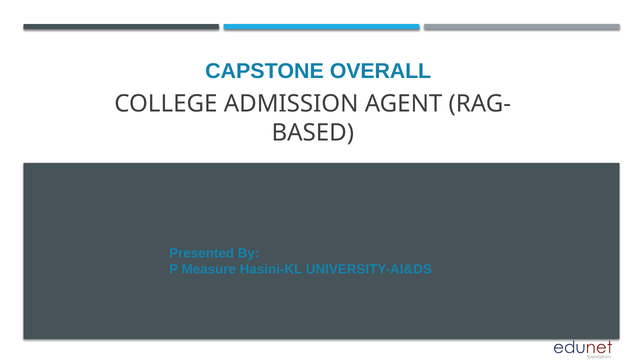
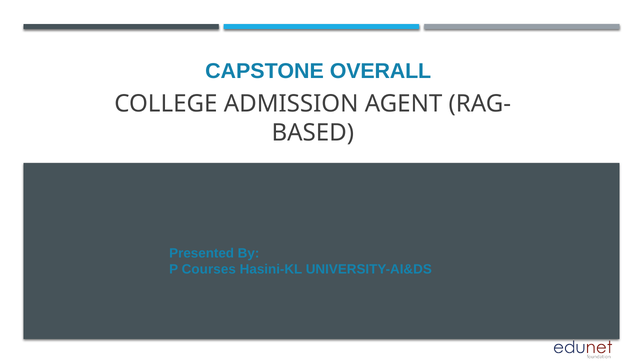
Measure: Measure -> Courses
